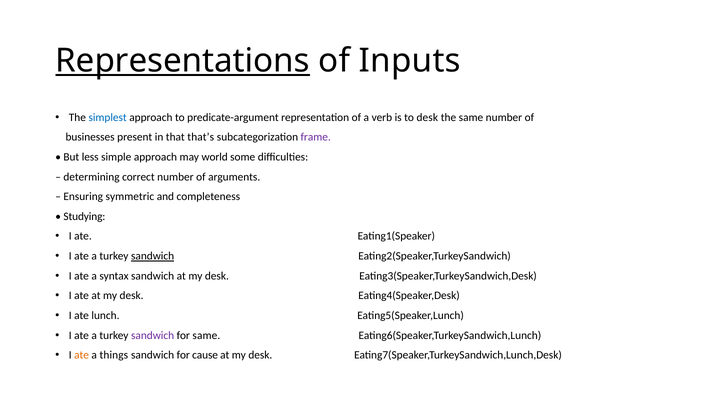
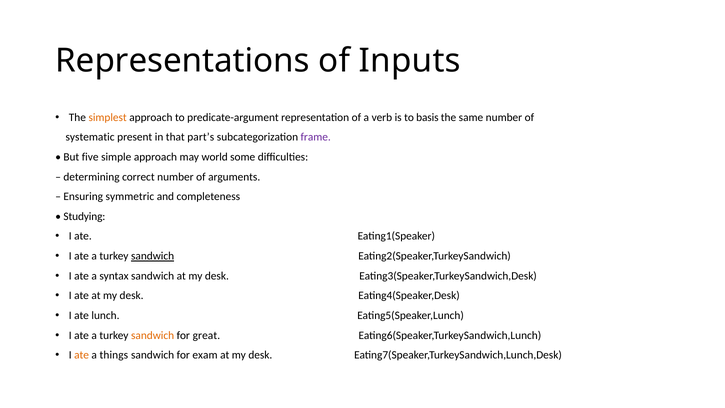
Representations underline: present -> none
simplest colour: blue -> orange
to desk: desk -> basis
businesses: businesses -> systematic
that’s: that’s -> part’s
less: less -> five
sandwich at (153, 335) colour: purple -> orange
for same: same -> great
cause: cause -> exam
